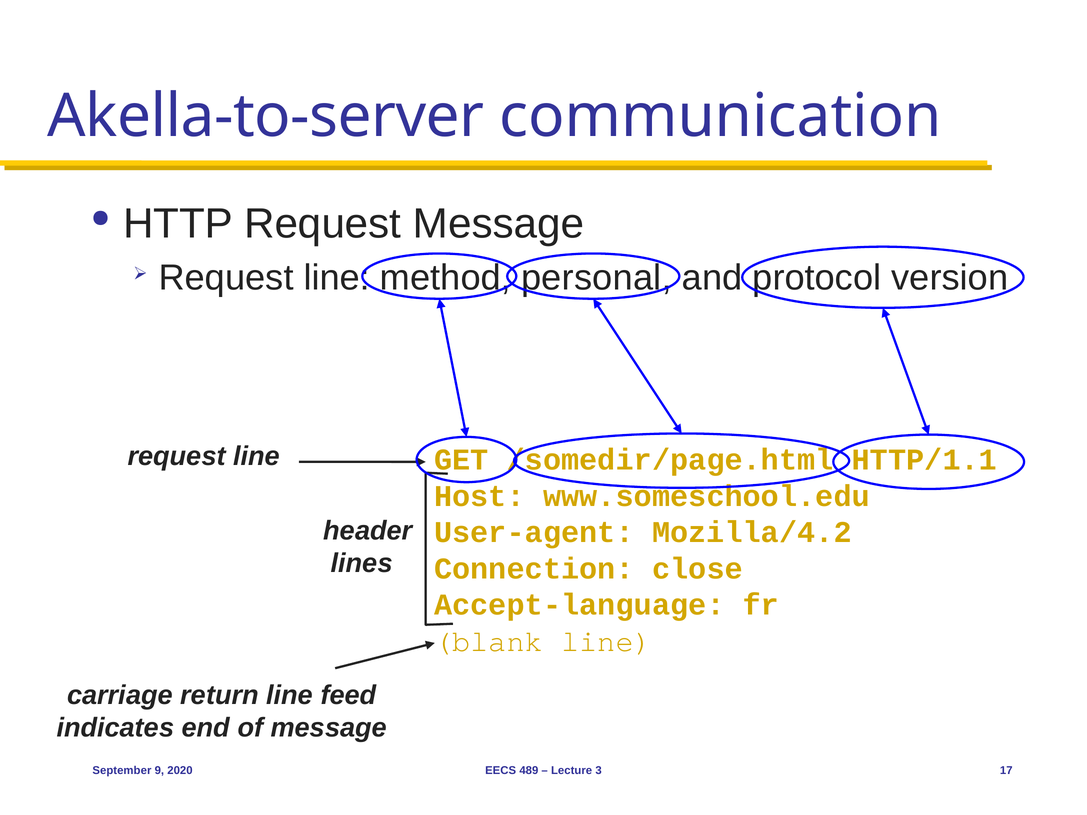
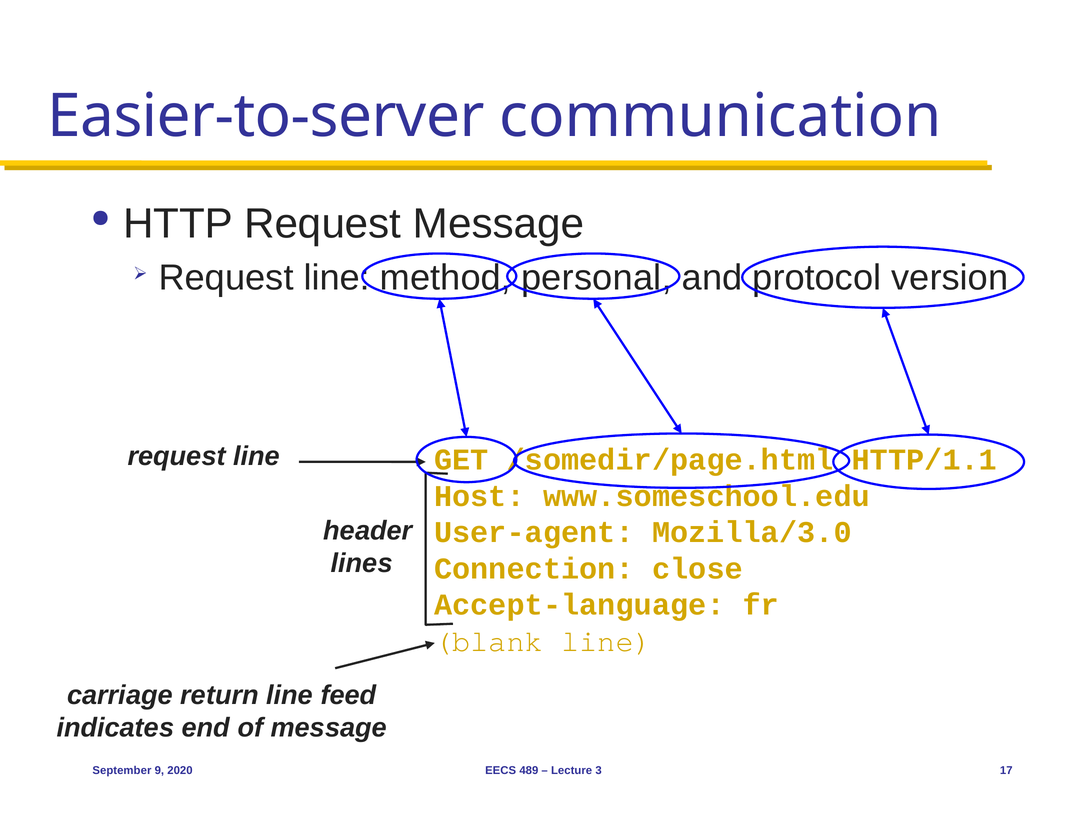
Akella-to-server: Akella-to-server -> Easier-to-server
Mozilla/4.2: Mozilla/4.2 -> Mozilla/3.0
